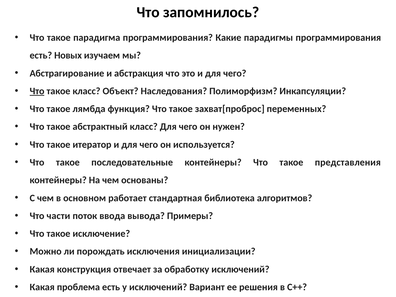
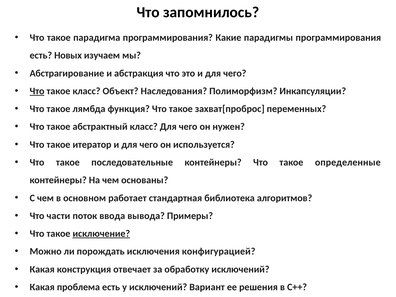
представления: представления -> определенные
исключение underline: none -> present
инициализации: инициализации -> конфигурацией
